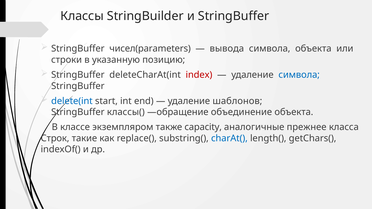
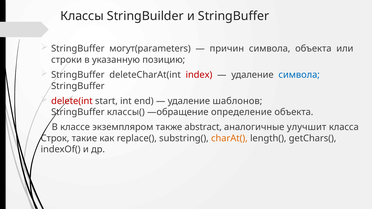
чисел(parameters: чисел(parameters -> могут(parameters
вывода: вывода -> причин
delete(int colour: blue -> red
объединение: объединение -> определение
capacity: capacity -> abstract
прежнее: прежнее -> улучшит
charAt( colour: blue -> orange
